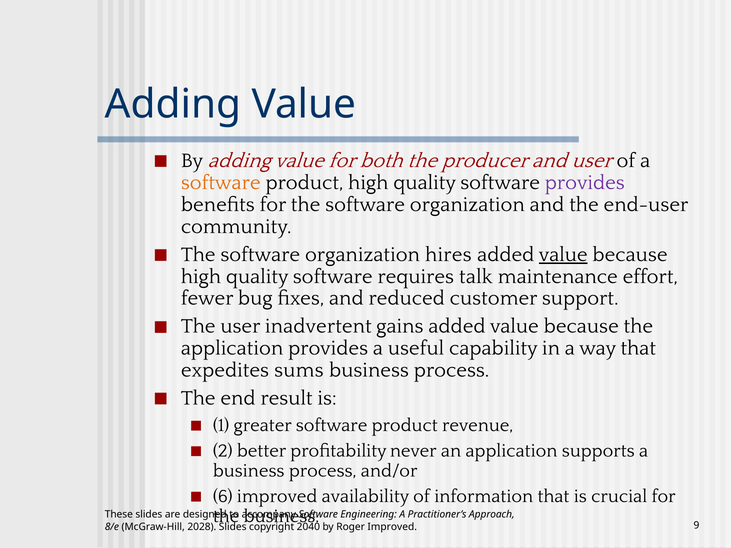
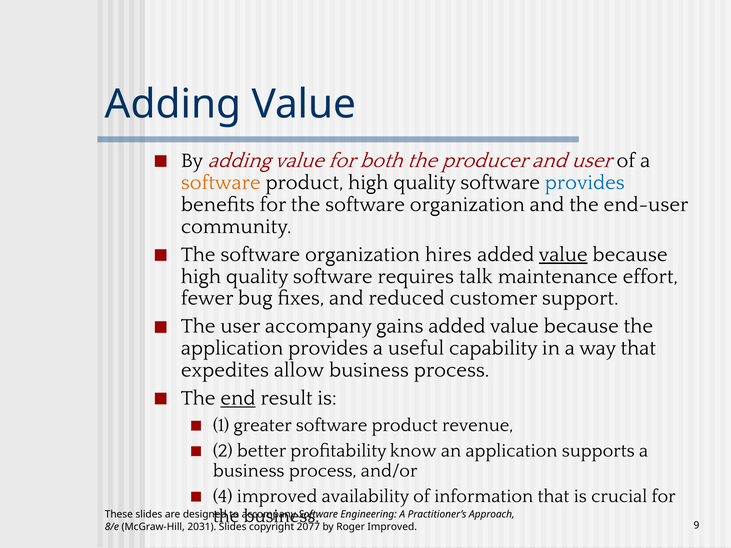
provides at (585, 183) colour: purple -> blue
user inadvertent: inadvertent -> accompany
sums: sums -> allow
end underline: none -> present
never: never -> know
6: 6 -> 4
2028: 2028 -> 2031
2040: 2040 -> 2077
